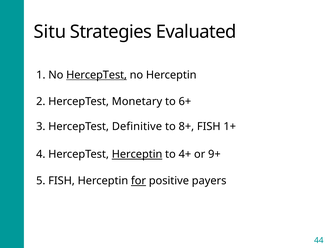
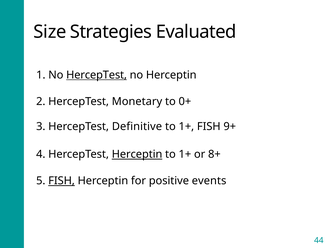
Situ: Situ -> Size
6+: 6+ -> 0+
8+ at (186, 126): 8+ -> 1+
1+: 1+ -> 9+
4+ at (185, 154): 4+ -> 1+
9+: 9+ -> 8+
FISH at (62, 180) underline: none -> present
for underline: present -> none
payers: payers -> events
